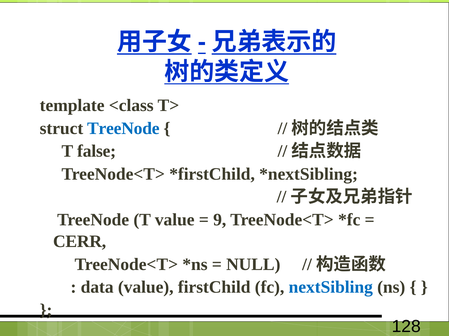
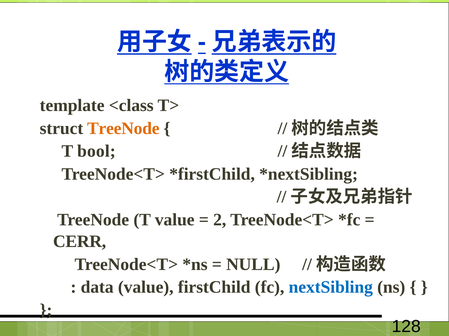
TreeNode at (123, 129) colour: blue -> orange
false: false -> bool
9: 9 -> 2
